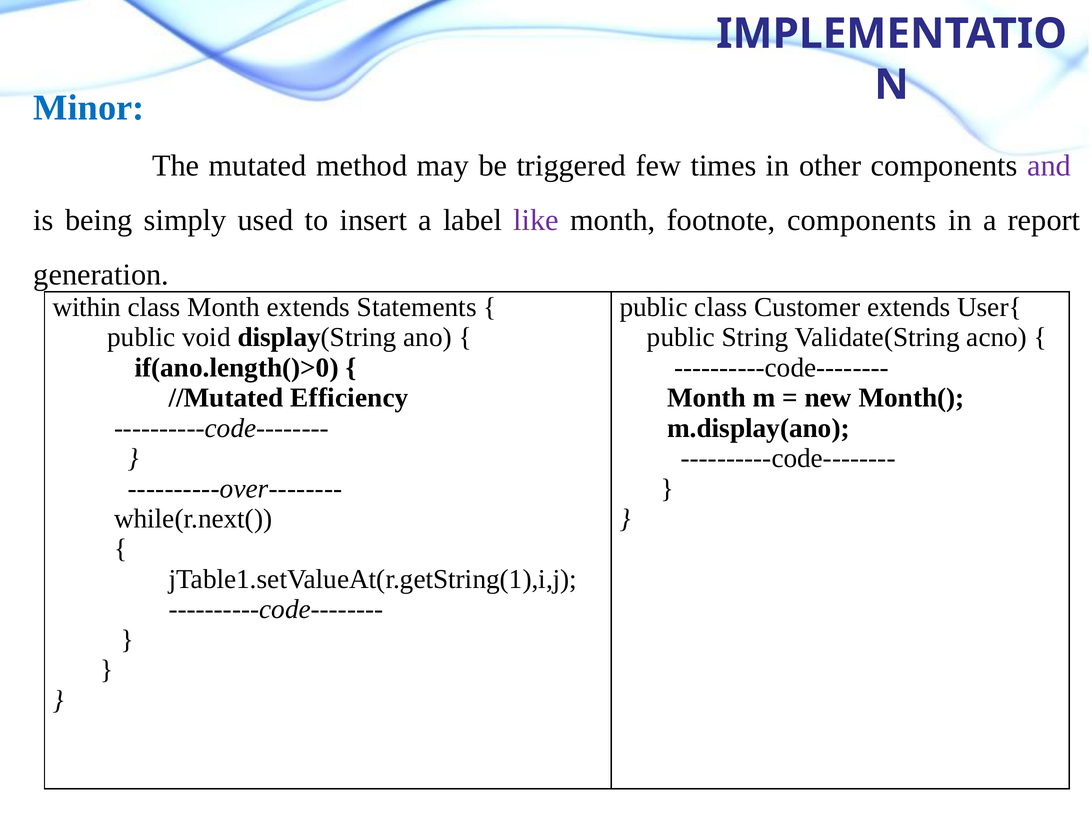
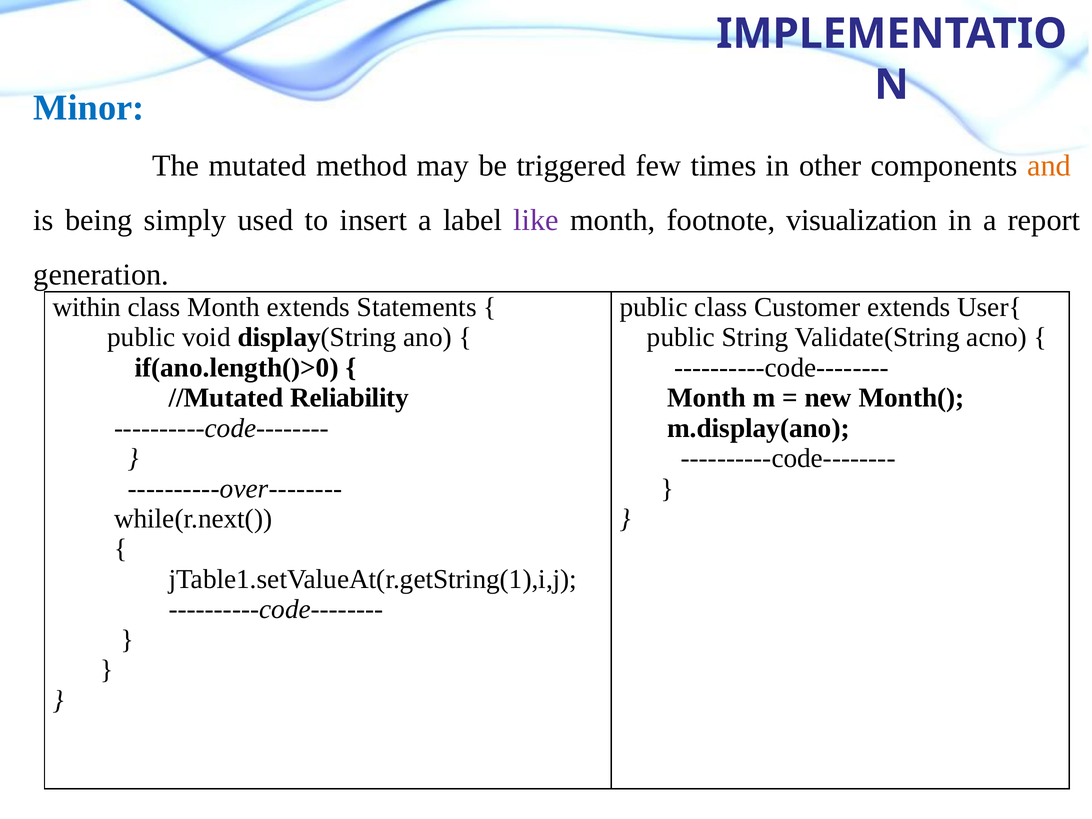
and colour: purple -> orange
footnote components: components -> visualization
Efficiency: Efficiency -> Reliability
